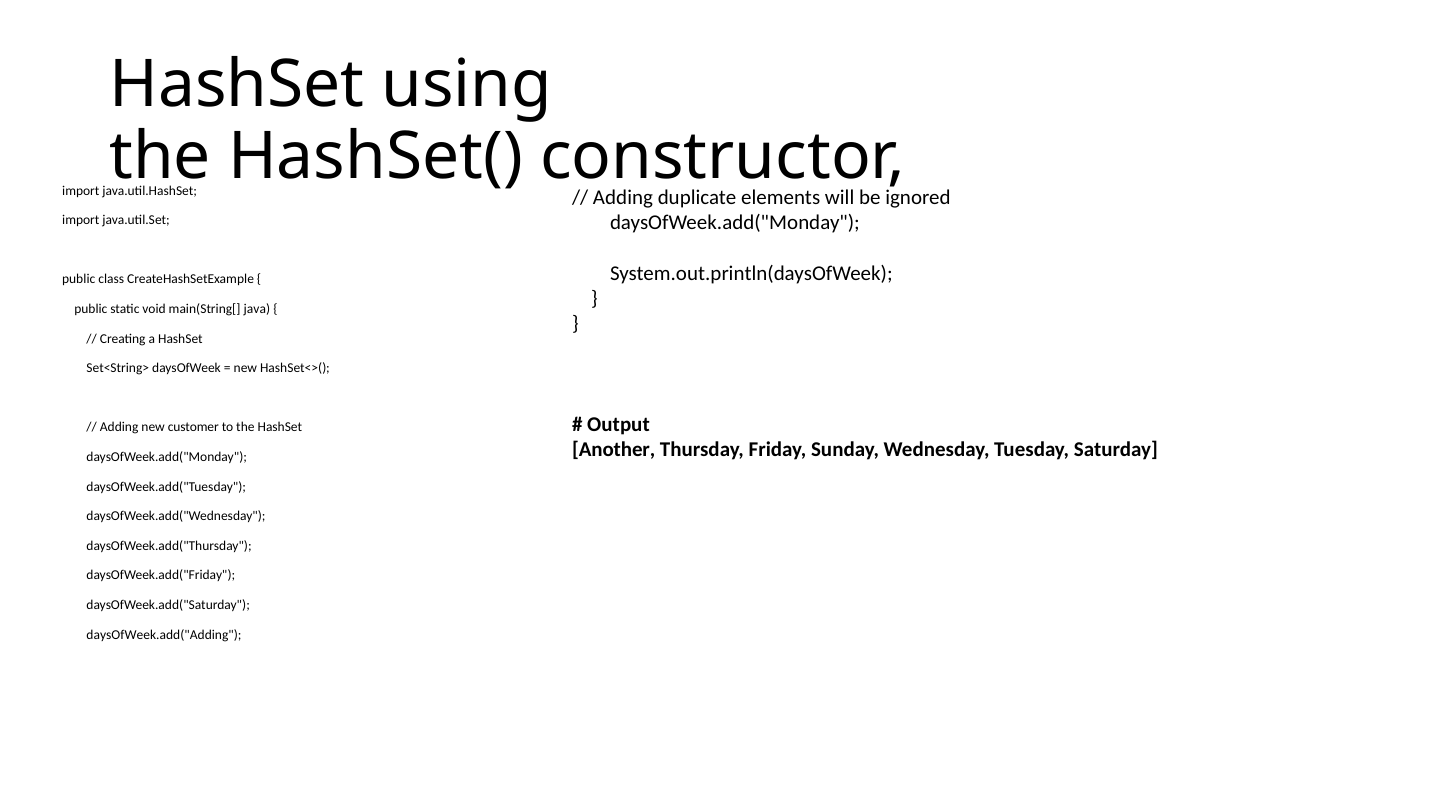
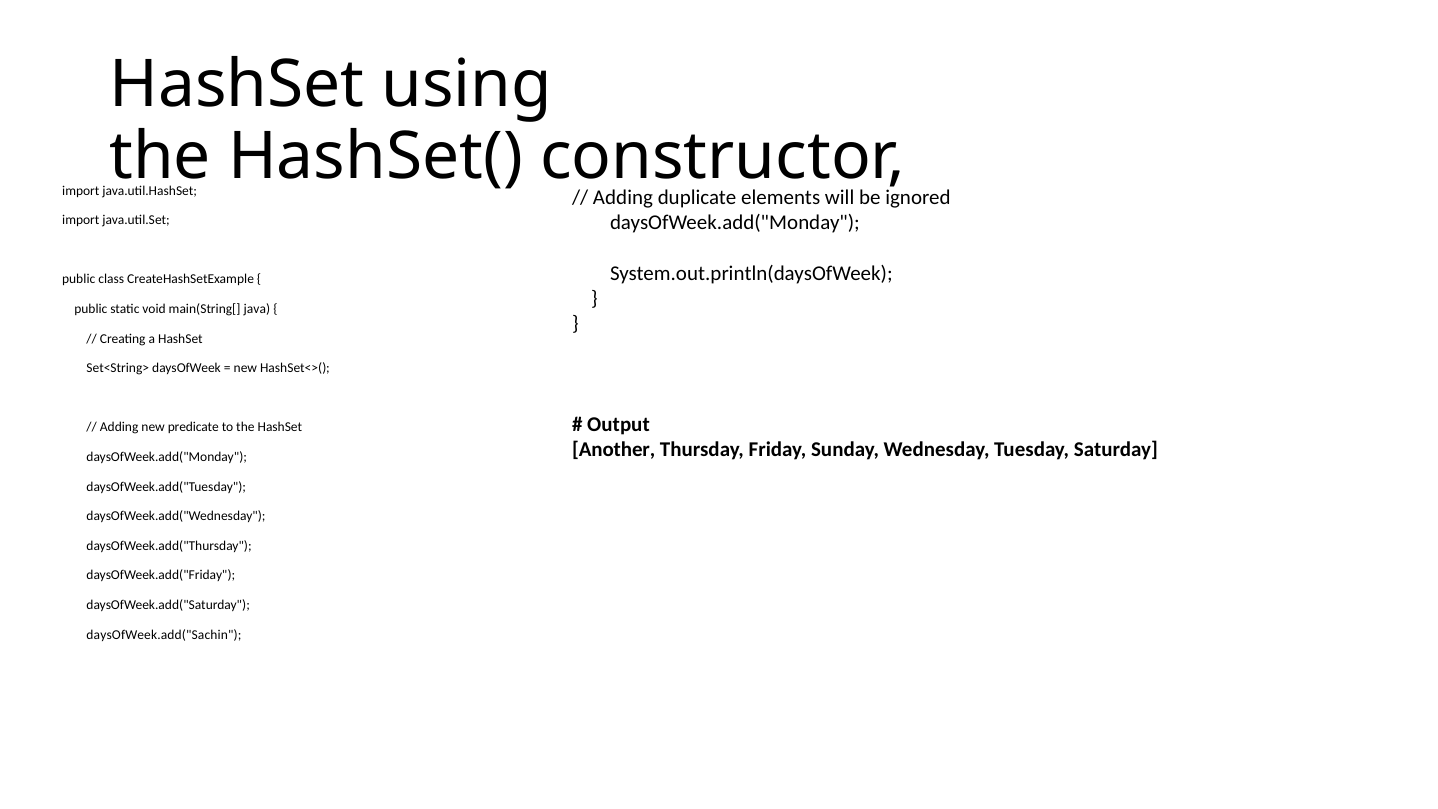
customer: customer -> predicate
daysOfWeek.add("Adding: daysOfWeek.add("Adding -> daysOfWeek.add("Sachin
